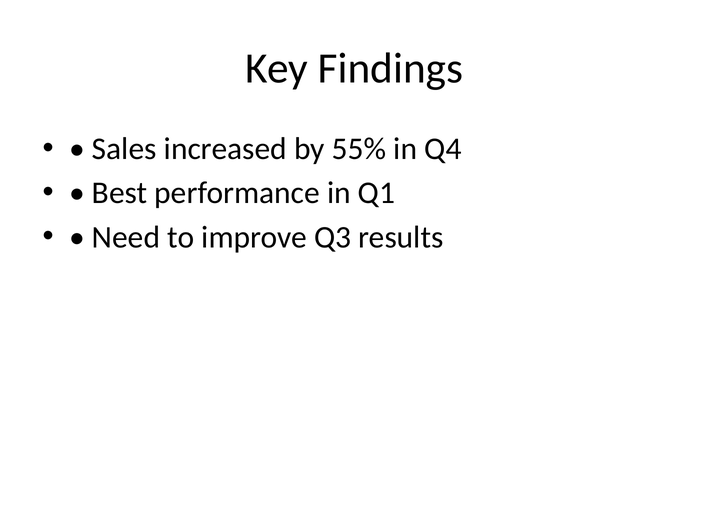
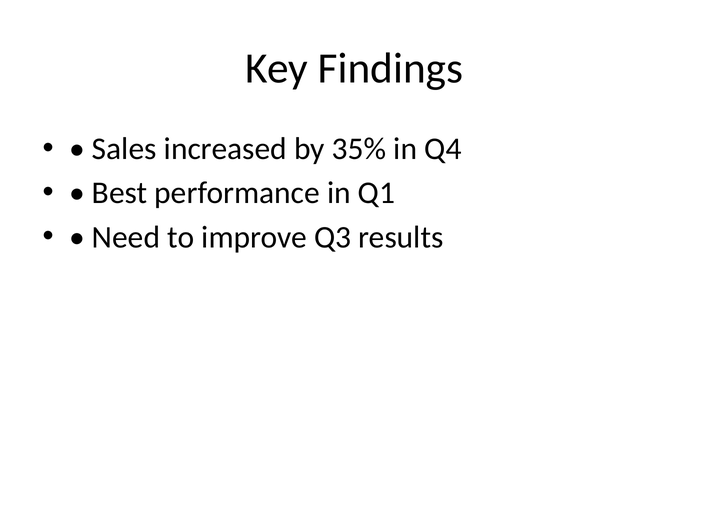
55%: 55% -> 35%
